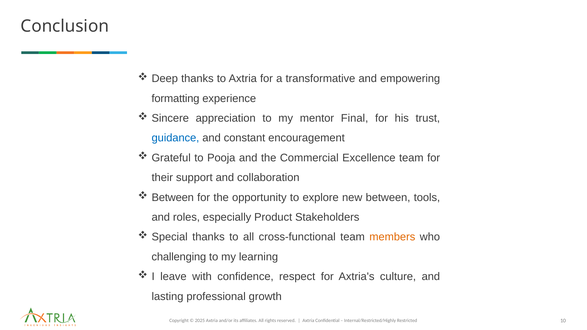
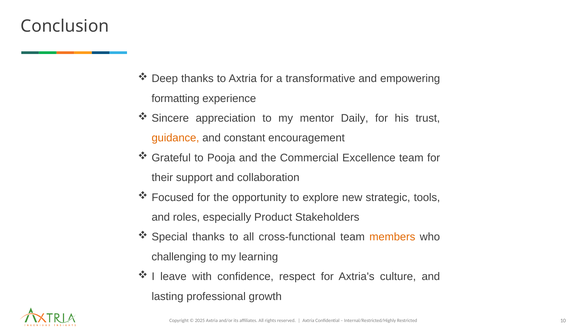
Final: Final -> Daily
guidance colour: blue -> orange
Between at (173, 197): Between -> Focused
new between: between -> strategic
